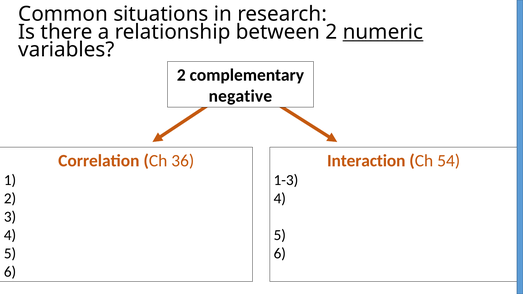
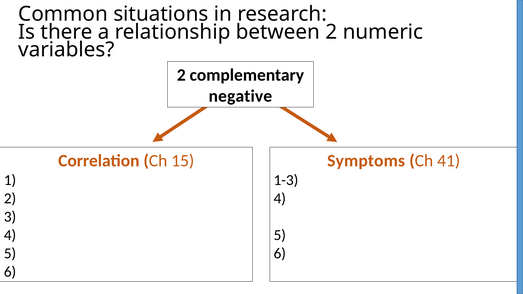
numeric underline: present -> none
36: 36 -> 15
Interaction: Interaction -> Symptoms
54: 54 -> 41
